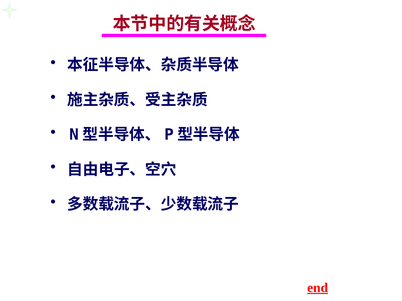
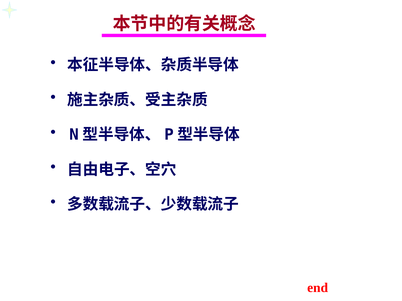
end underline: present -> none
